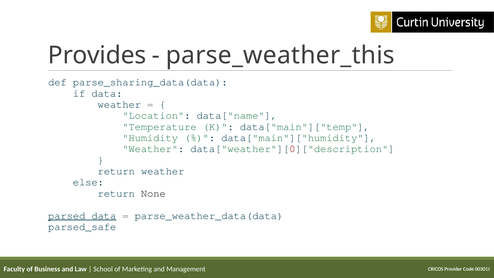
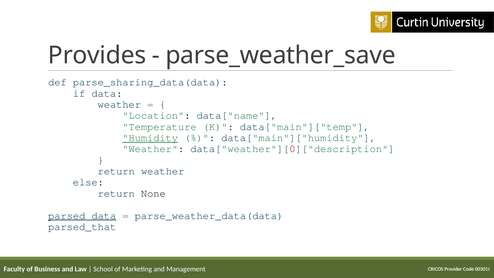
parse_weather_this: parse_weather_this -> parse_weather_save
Humidity underline: none -> present
parsed_safe: parsed_safe -> parsed_that
